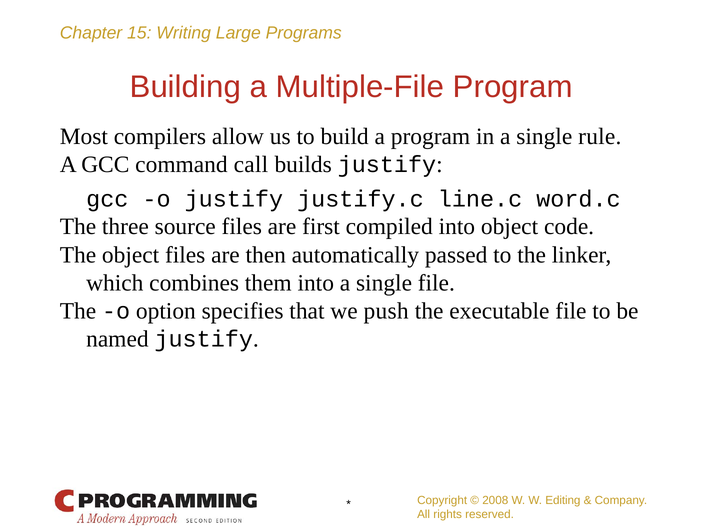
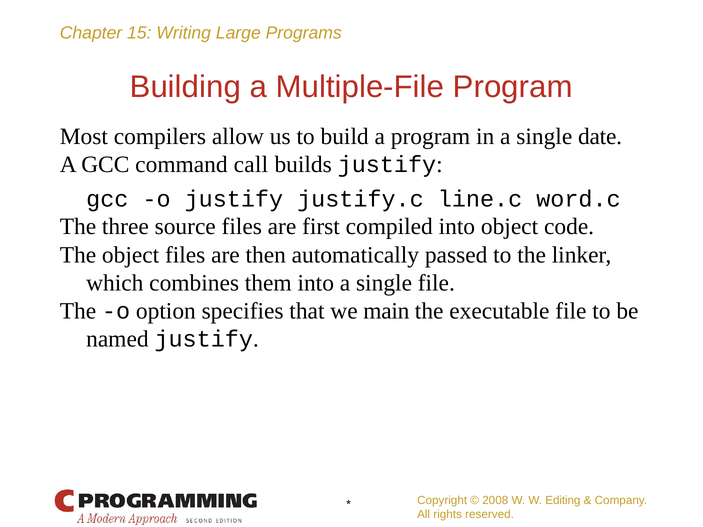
rule: rule -> date
push: push -> main
